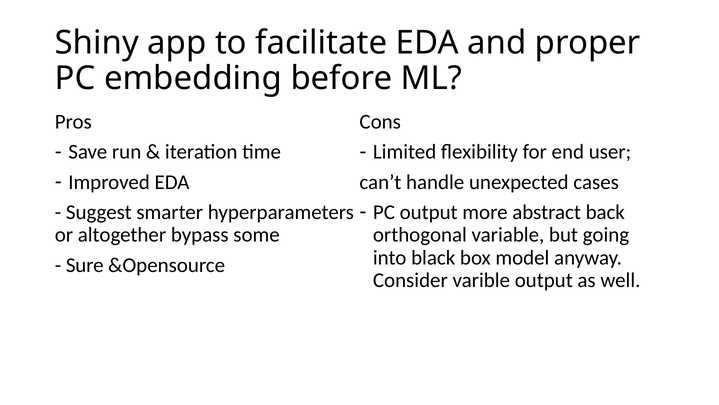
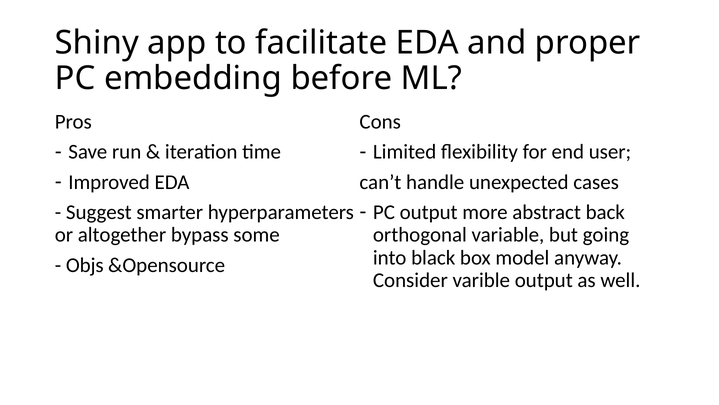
Sure: Sure -> Objs
